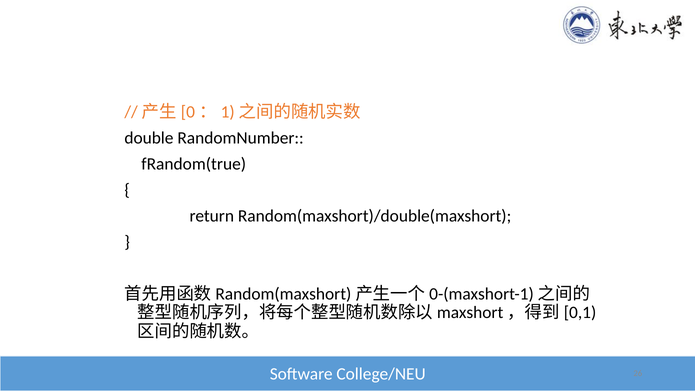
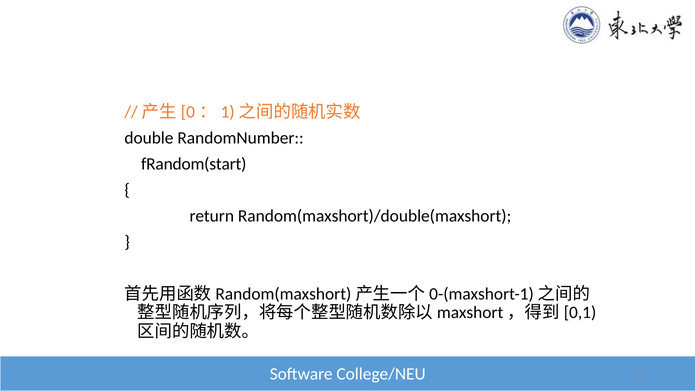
fRandom(true: fRandom(true -> fRandom(start
